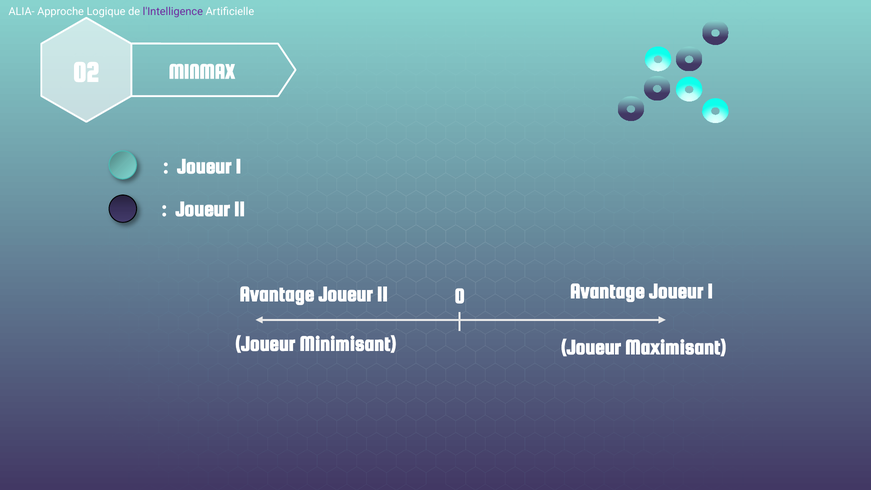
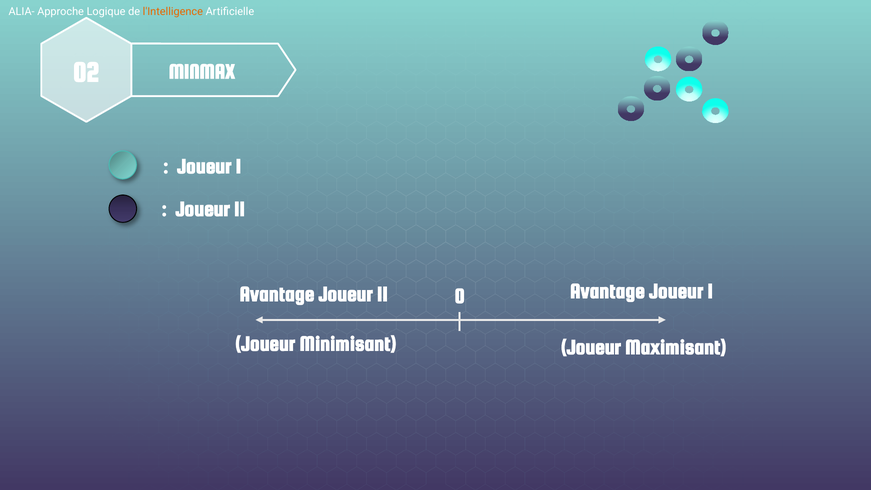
l'Intelligence colour: purple -> orange
